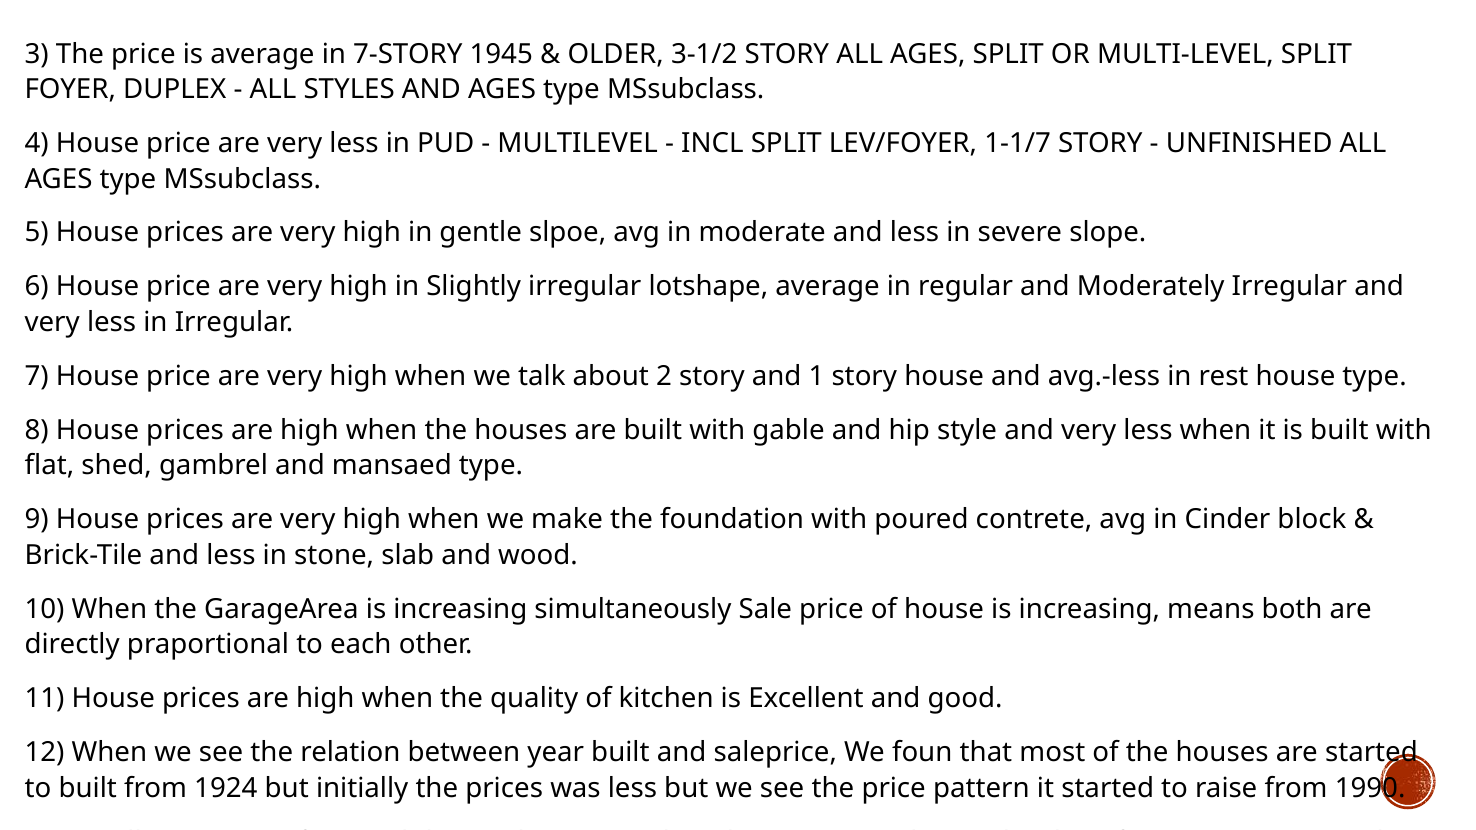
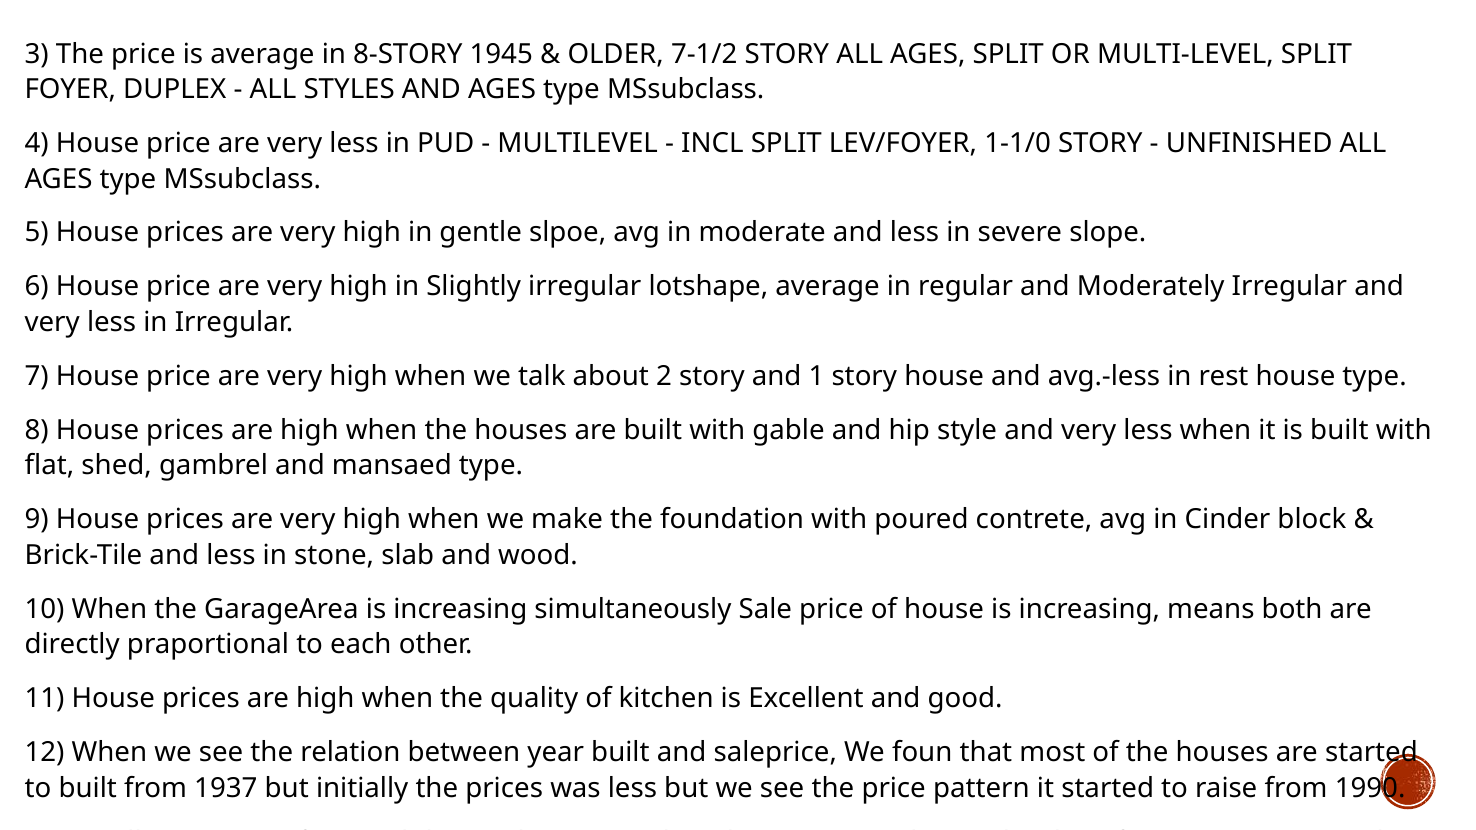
7-STORY: 7-STORY -> 8-STORY
3-1/2: 3-1/2 -> 7-1/2
1-1/7: 1-1/7 -> 1-1/0
1924: 1924 -> 1937
